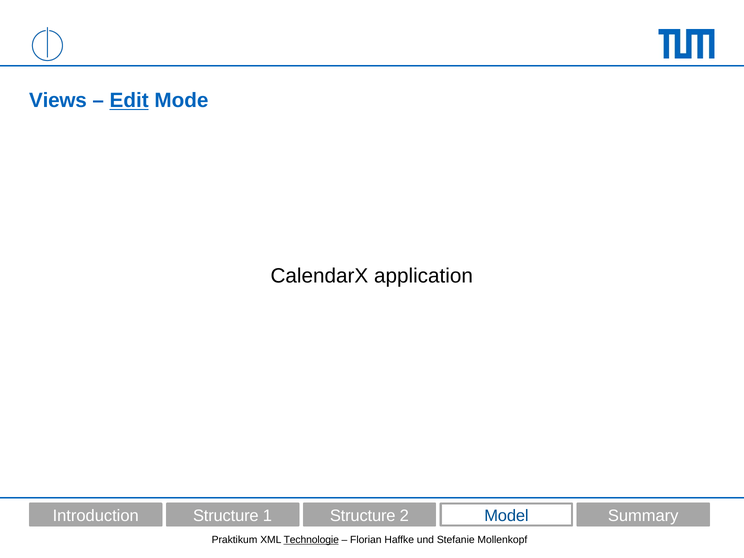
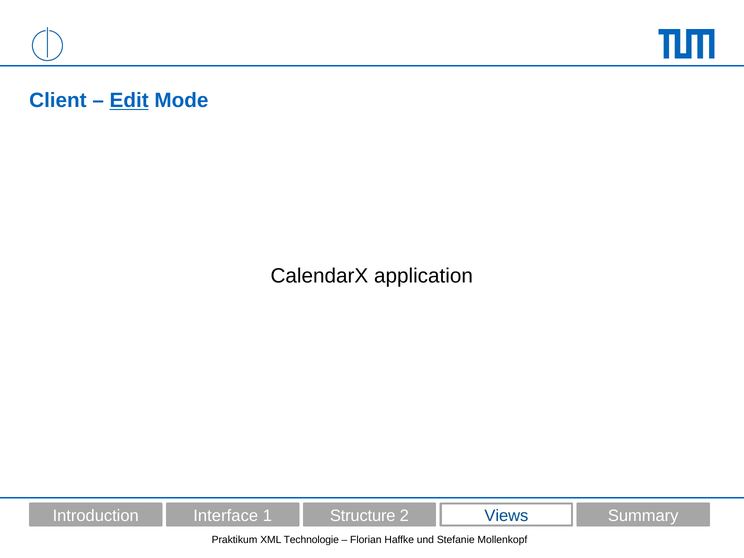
Views: Views -> Client
Introduction Structure: Structure -> Interface
Model: Model -> Views
Technologie underline: present -> none
